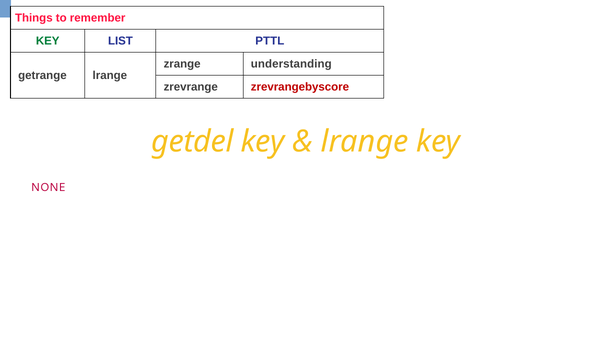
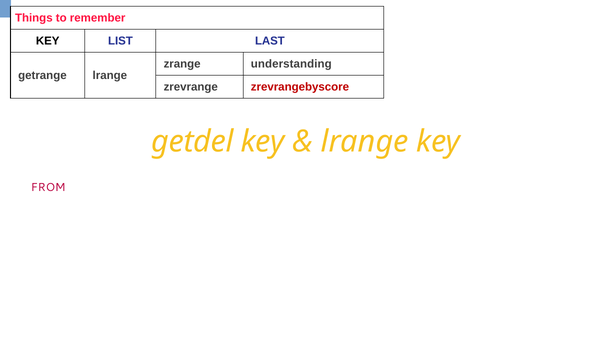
KEY at (48, 41) colour: green -> black
PTTL: PTTL -> LAST
NONE: NONE -> FROM
